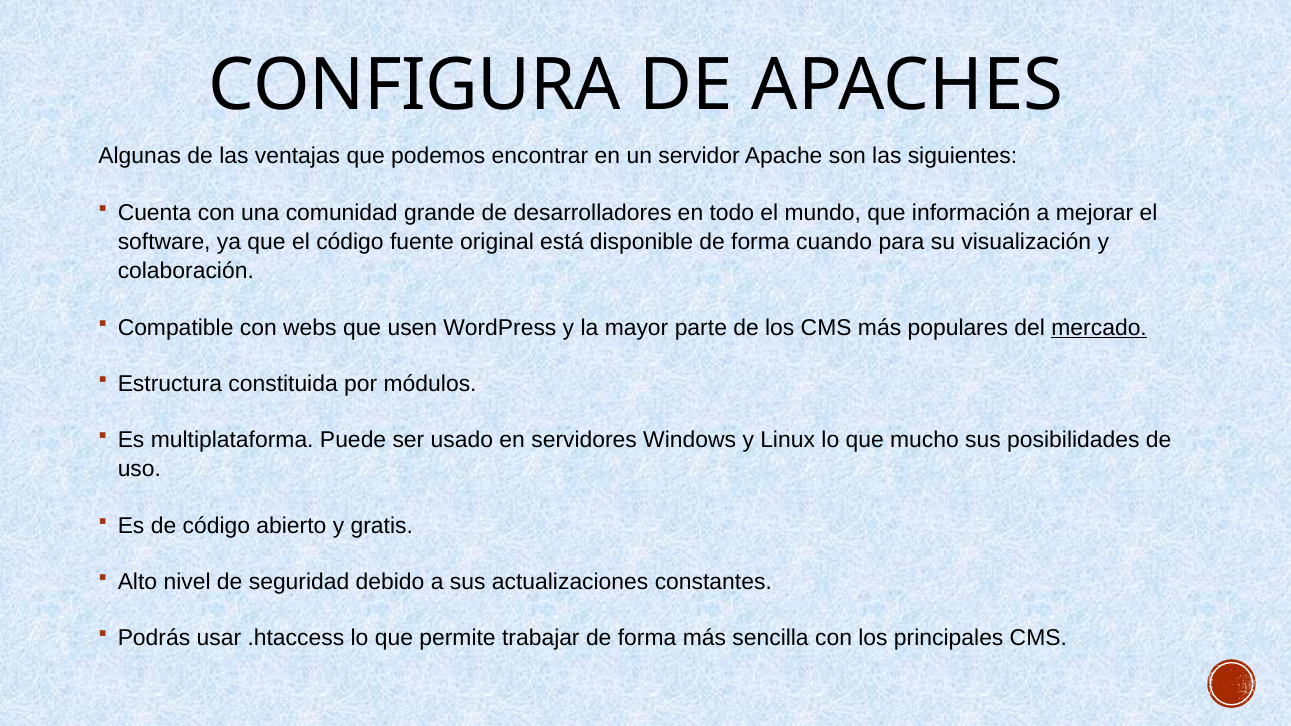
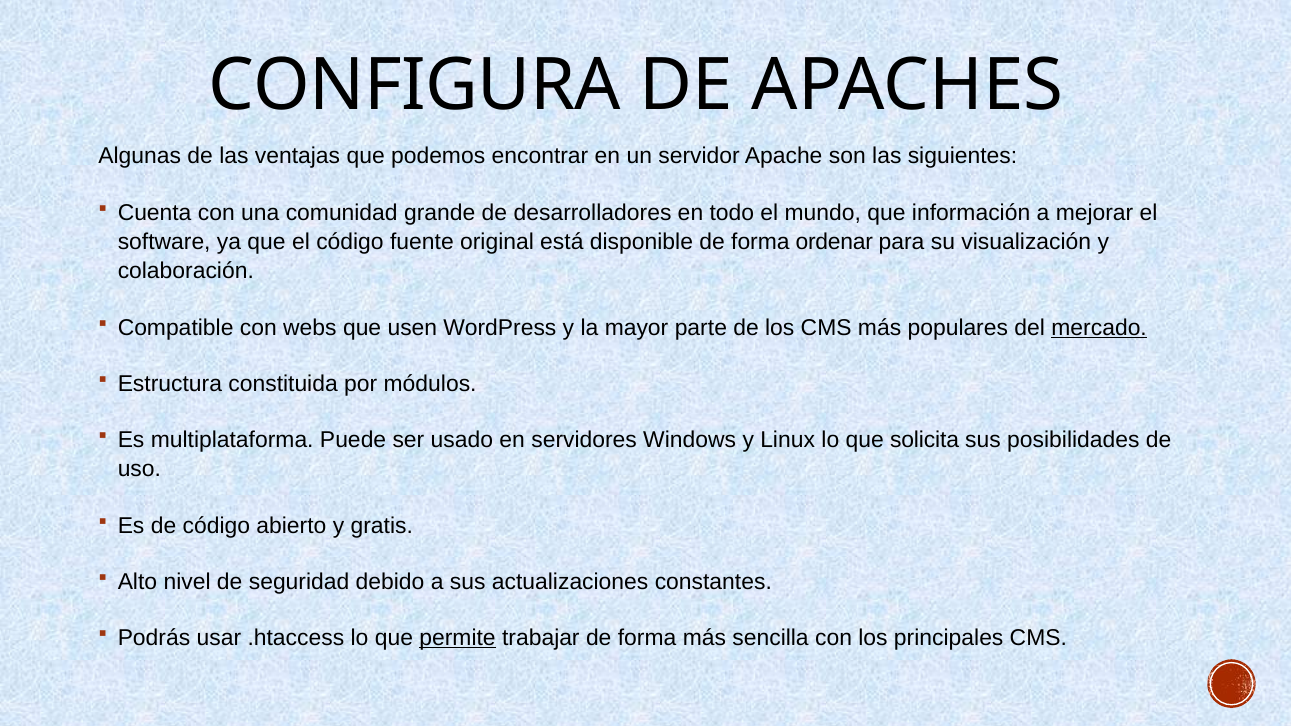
cuando: cuando -> ordenar
mucho: mucho -> solicita
permite underline: none -> present
